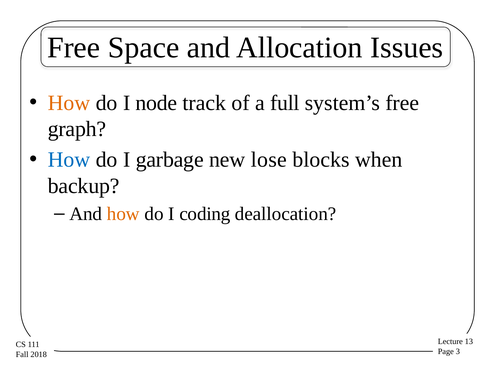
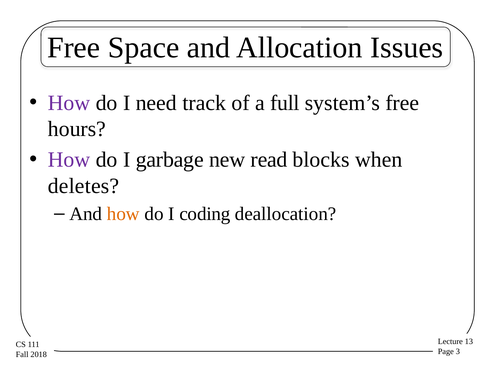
How at (69, 103) colour: orange -> purple
node: node -> need
graph: graph -> hours
How at (69, 160) colour: blue -> purple
lose: lose -> read
backup: backup -> deletes
